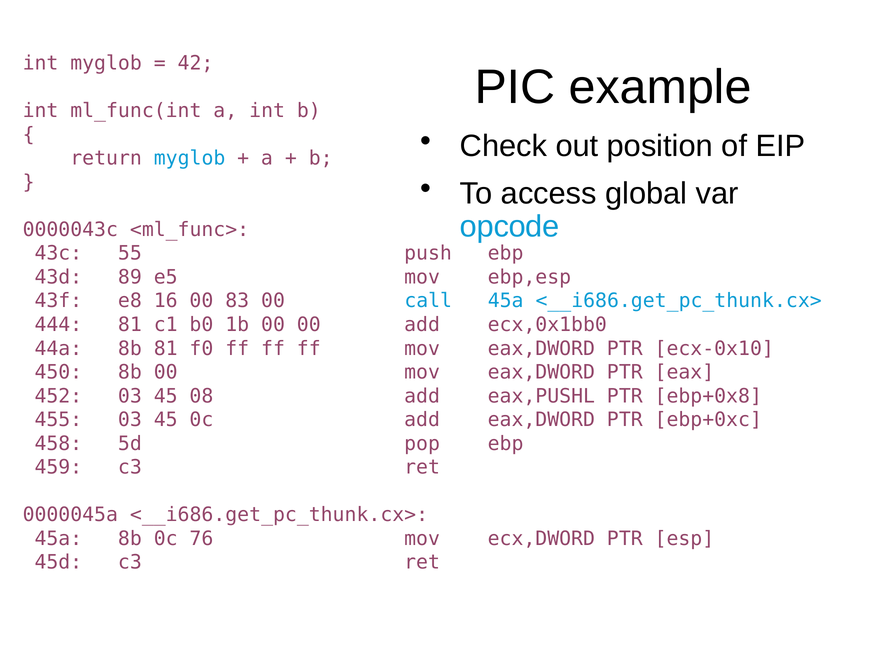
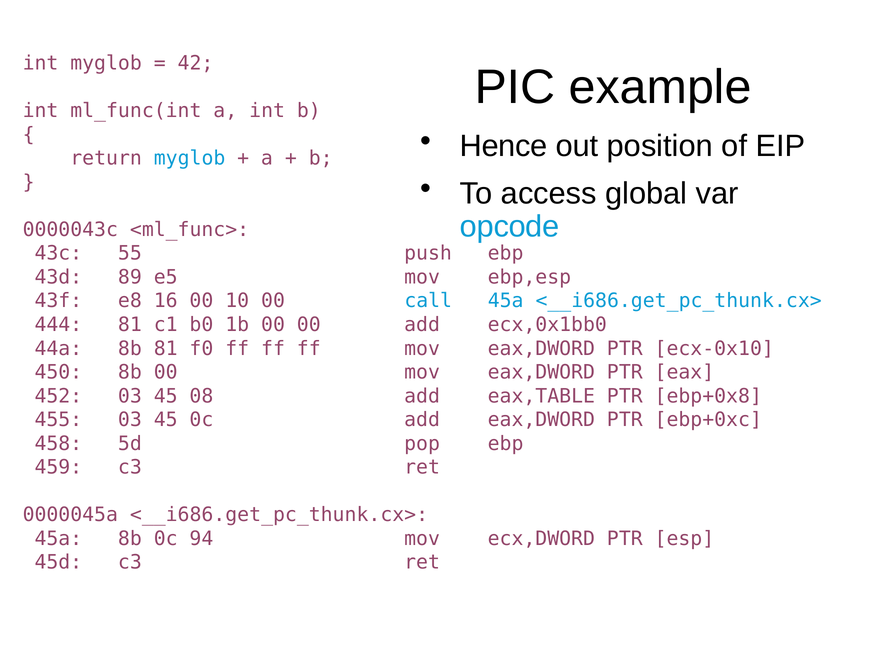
Check: Check -> Hence
83: 83 -> 10
eax,PUSHL: eax,PUSHL -> eax,TABLE
76: 76 -> 94
